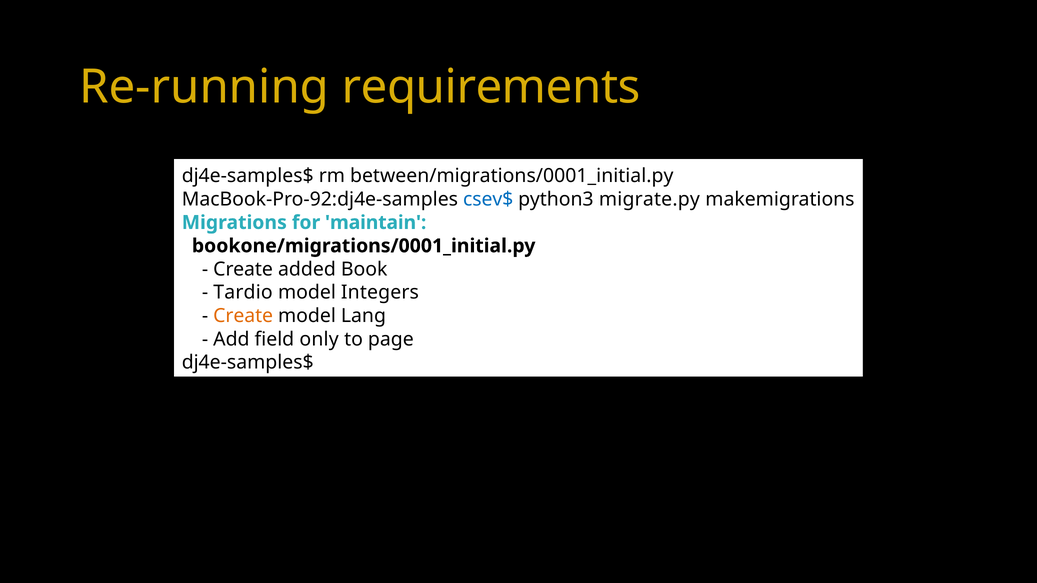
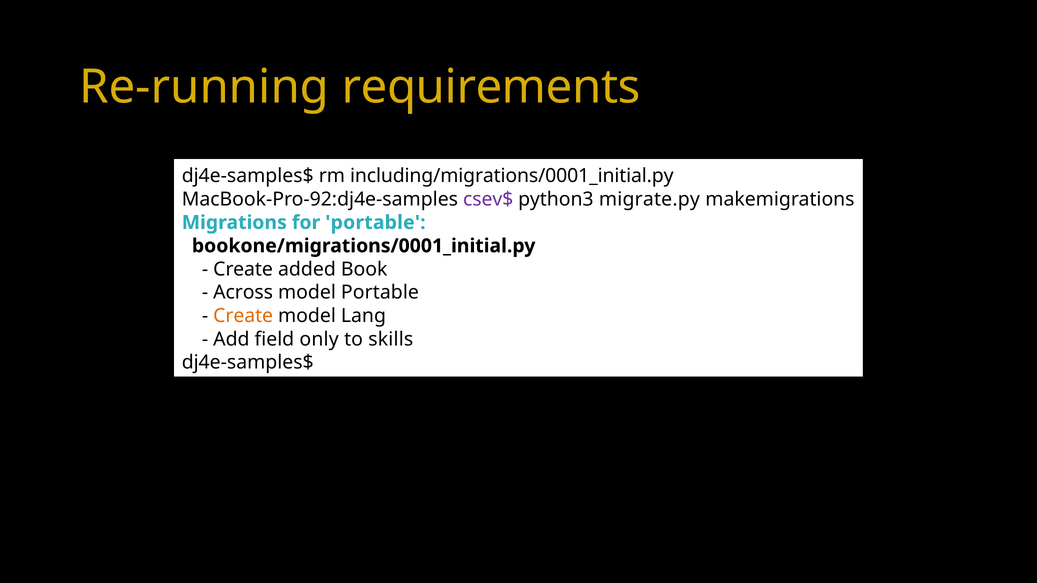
between/migrations/0001_initial.py: between/migrations/0001_initial.py -> including/migrations/0001_initial.py
csev$ colour: blue -> purple
for maintain: maintain -> portable
Tardio: Tardio -> Across
model Integers: Integers -> Portable
page: page -> skills
